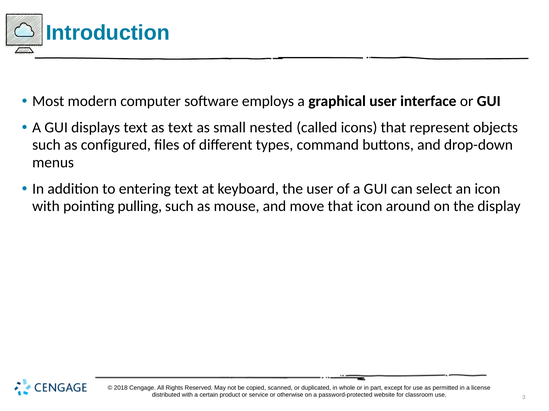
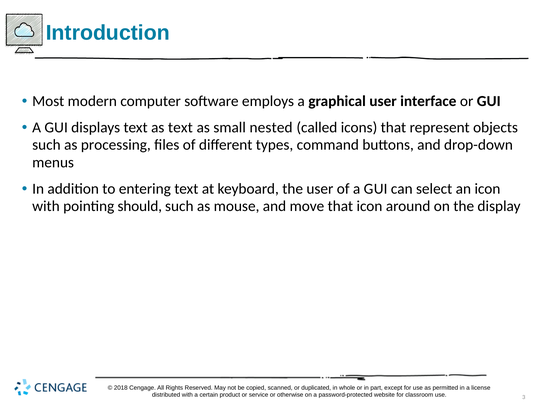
configured: configured -> processing
pulling: pulling -> should
